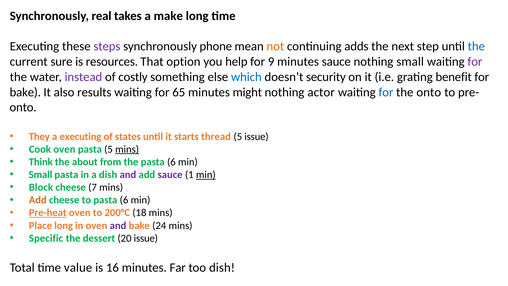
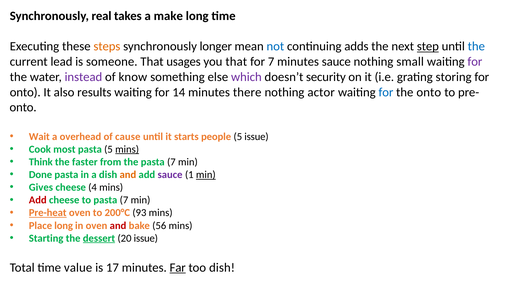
steps colour: purple -> orange
phone: phone -> longer
not colour: orange -> blue
step underline: none -> present
sure: sure -> lead
resources: resources -> someone
option: option -> usages
you help: help -> that
for 9: 9 -> 7
costly: costly -> know
which colour: blue -> purple
benefit: benefit -> storing
bake at (25, 92): bake -> onto
65: 65 -> 14
might: might -> there
They: They -> Wait
a executing: executing -> overhead
states: states -> cause
thread: thread -> people
Cook oven: oven -> most
about: about -> faster
the pasta 6: 6 -> 7
Small at (41, 175): Small -> Done
and at (128, 175) colour: purple -> orange
Block: Block -> Gives
7: 7 -> 4
Add at (38, 200) colour: orange -> red
to pasta 6: 6 -> 7
18: 18 -> 93
and at (118, 225) colour: purple -> red
24: 24 -> 56
Specific: Specific -> Starting
dessert underline: none -> present
16: 16 -> 17
Far underline: none -> present
